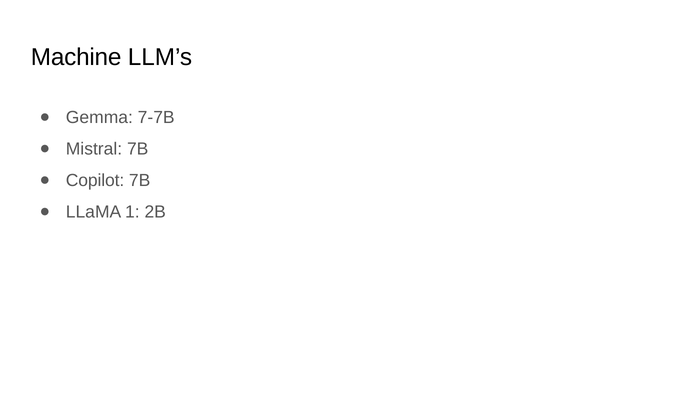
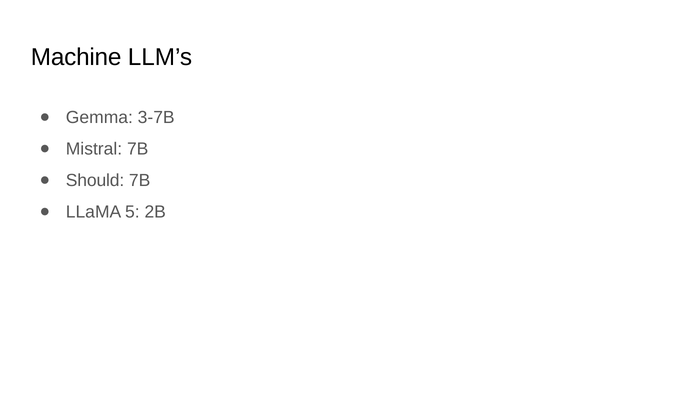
7-7B: 7-7B -> 3-7B
Copilot: Copilot -> Should
1: 1 -> 5
